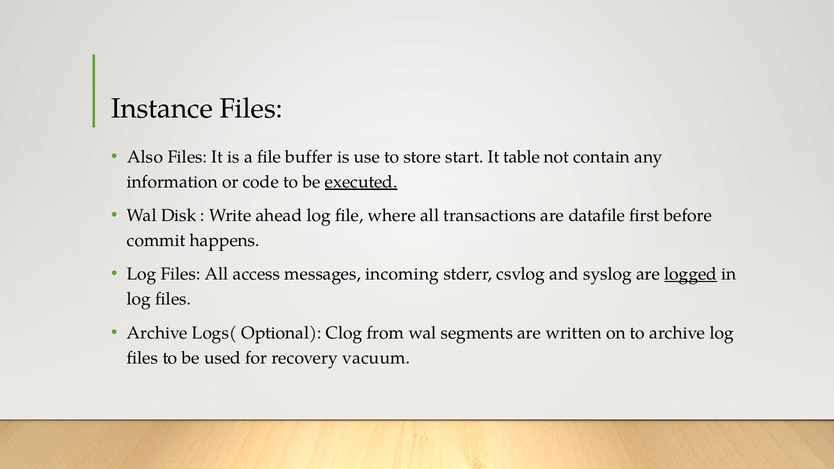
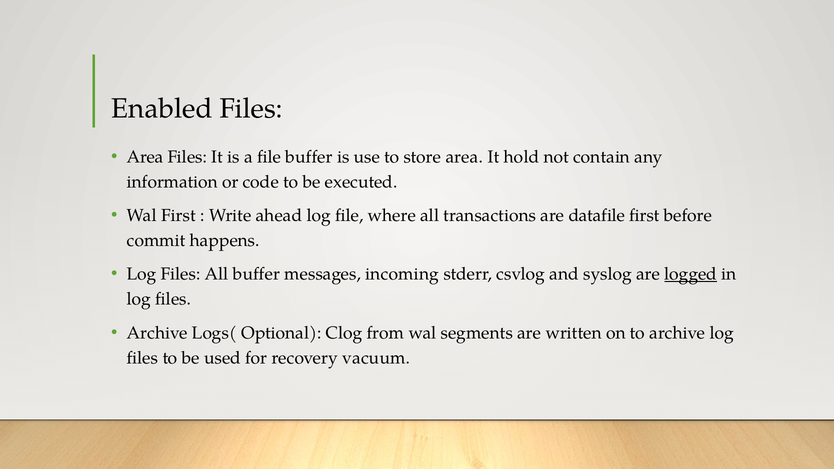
Instance: Instance -> Enabled
Also at (145, 157): Also -> Area
store start: start -> area
table: table -> hold
executed underline: present -> none
Wal Disk: Disk -> First
All access: access -> buffer
